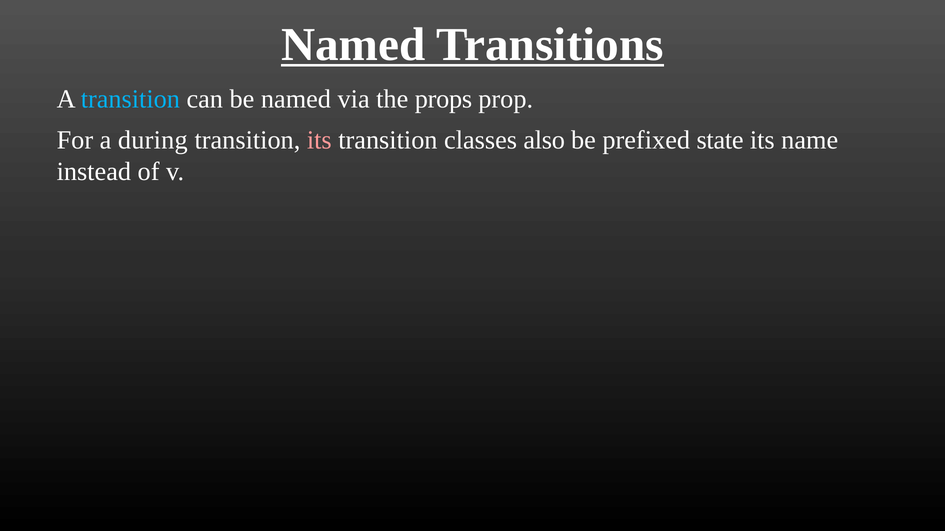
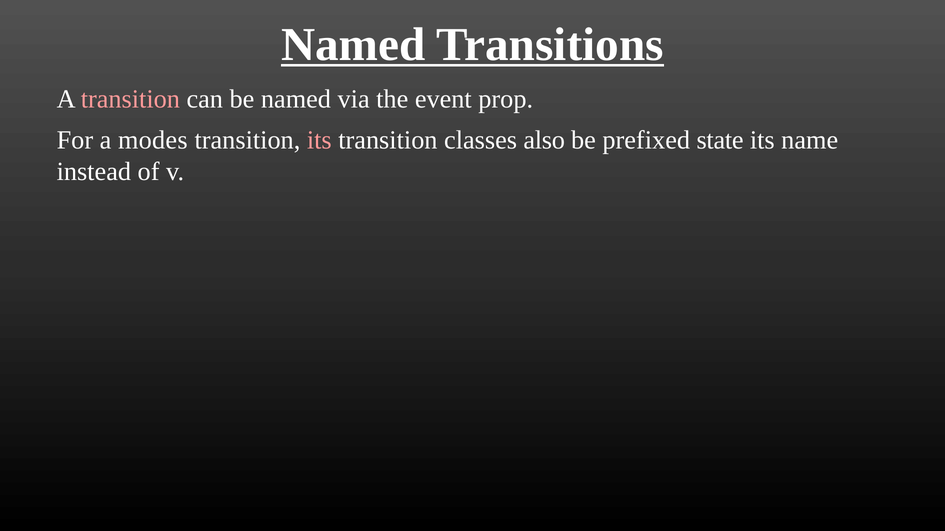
transition at (130, 99) colour: light blue -> pink
props: props -> event
during: during -> modes
